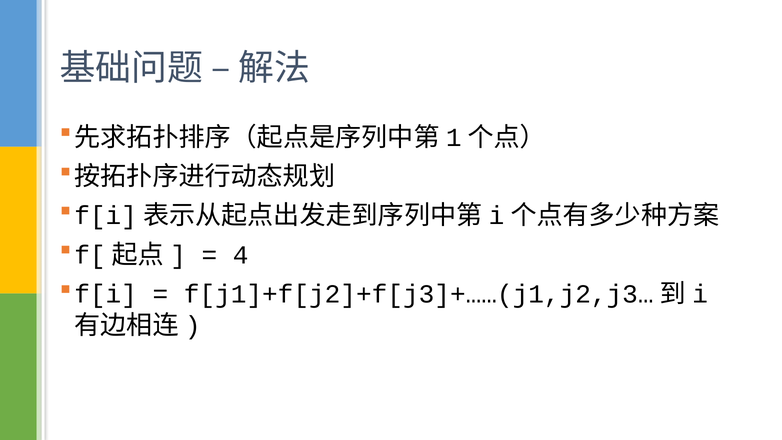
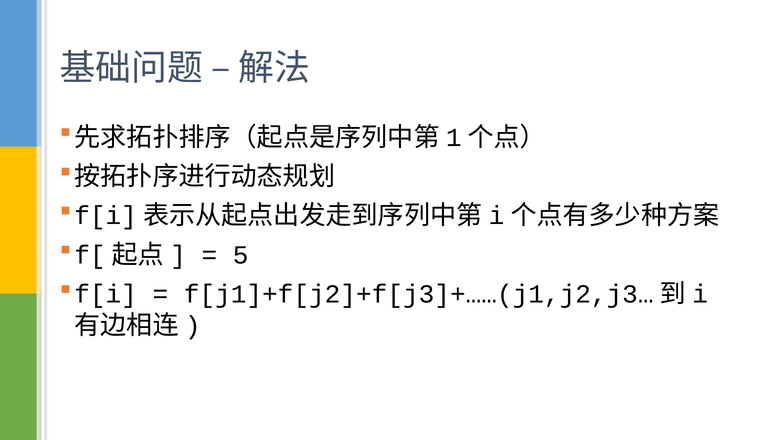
4: 4 -> 5
